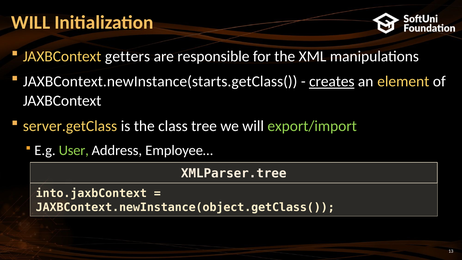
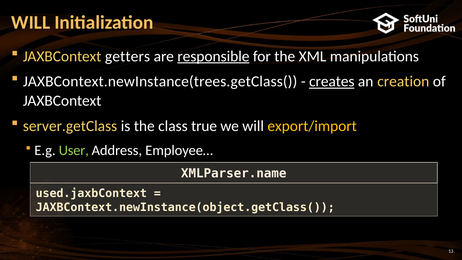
responsible underline: none -> present
JAXBContext.newInstance(starts.getClass(: JAXBContext.newInstance(starts.getClass( -> JAXBContext.newInstance(trees.getClass(
element: element -> creation
tree: tree -> true
export/import colour: light green -> yellow
XMLParser.tree: XMLParser.tree -> XMLParser.name
into.jaxbContext: into.jaxbContext -> used.jaxbContext
